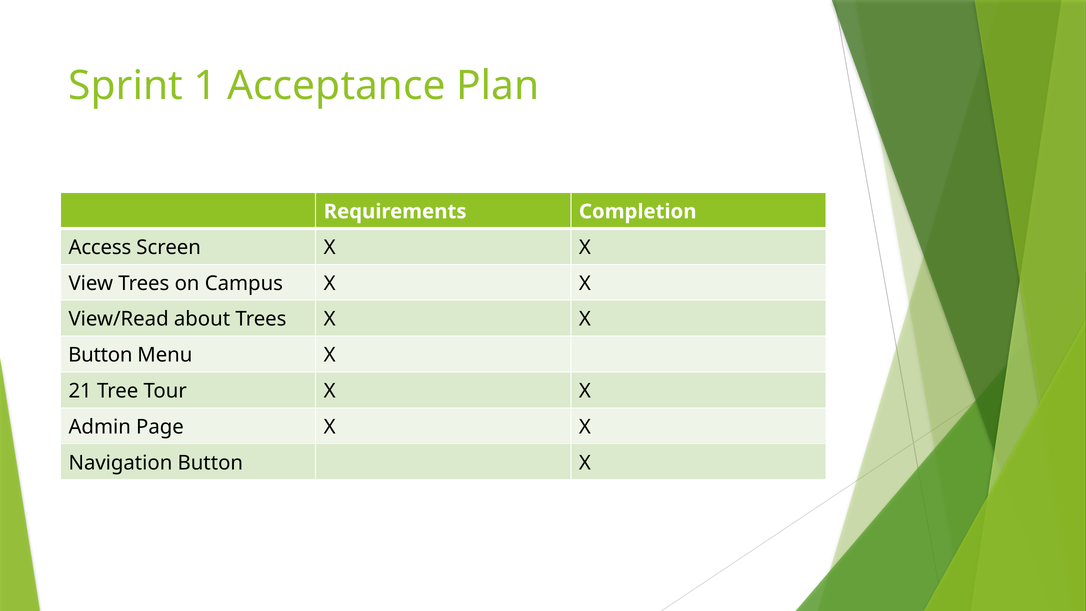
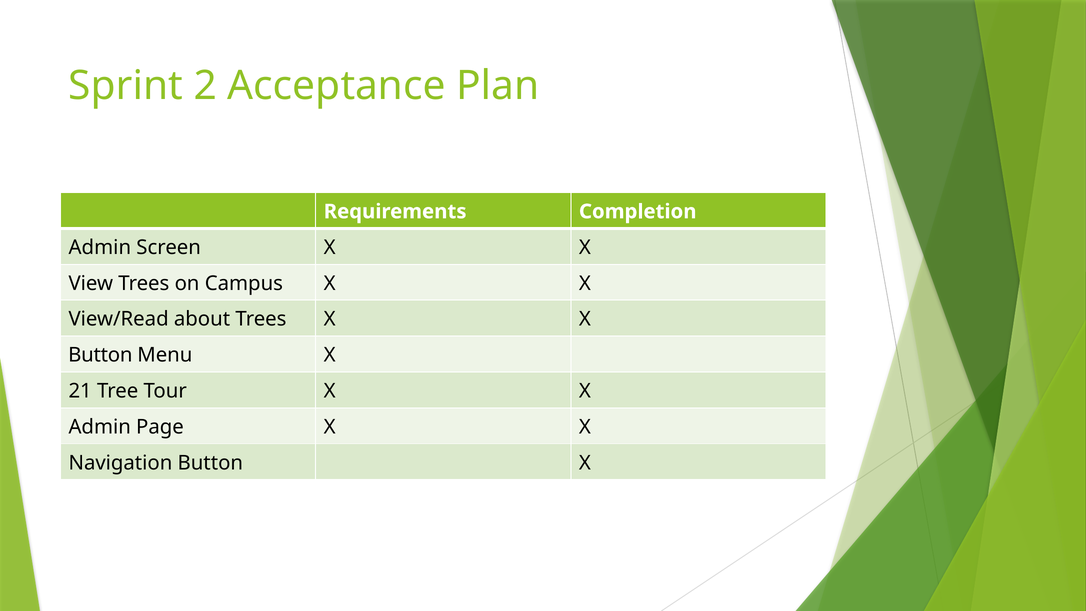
1: 1 -> 2
Access at (100, 247): Access -> Admin
